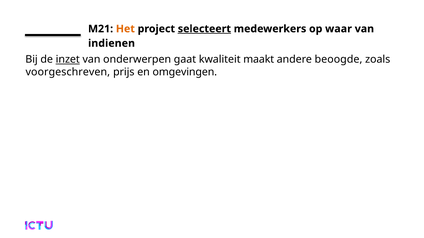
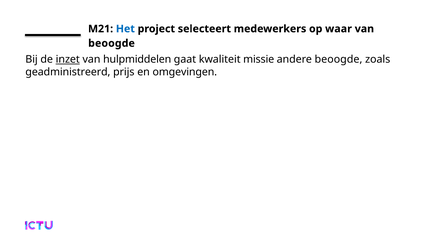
Het colour: orange -> blue
selecteert underline: present -> none
indienen at (112, 43): indienen -> beoogde
onderwerpen: onderwerpen -> hulpmiddelen
maakt: maakt -> missie
voorgeschreven: voorgeschreven -> geadministreerd
